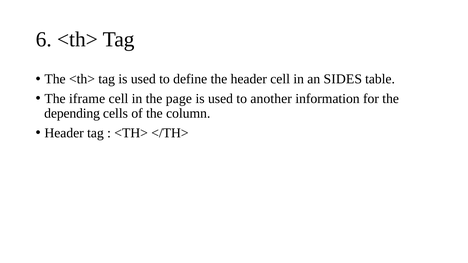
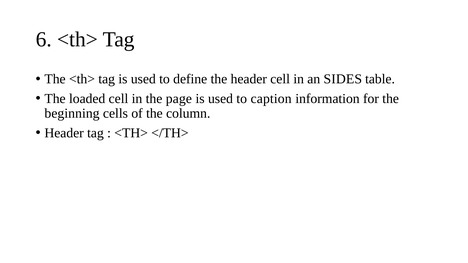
iframe: iframe -> loaded
another: another -> caption
depending: depending -> beginning
